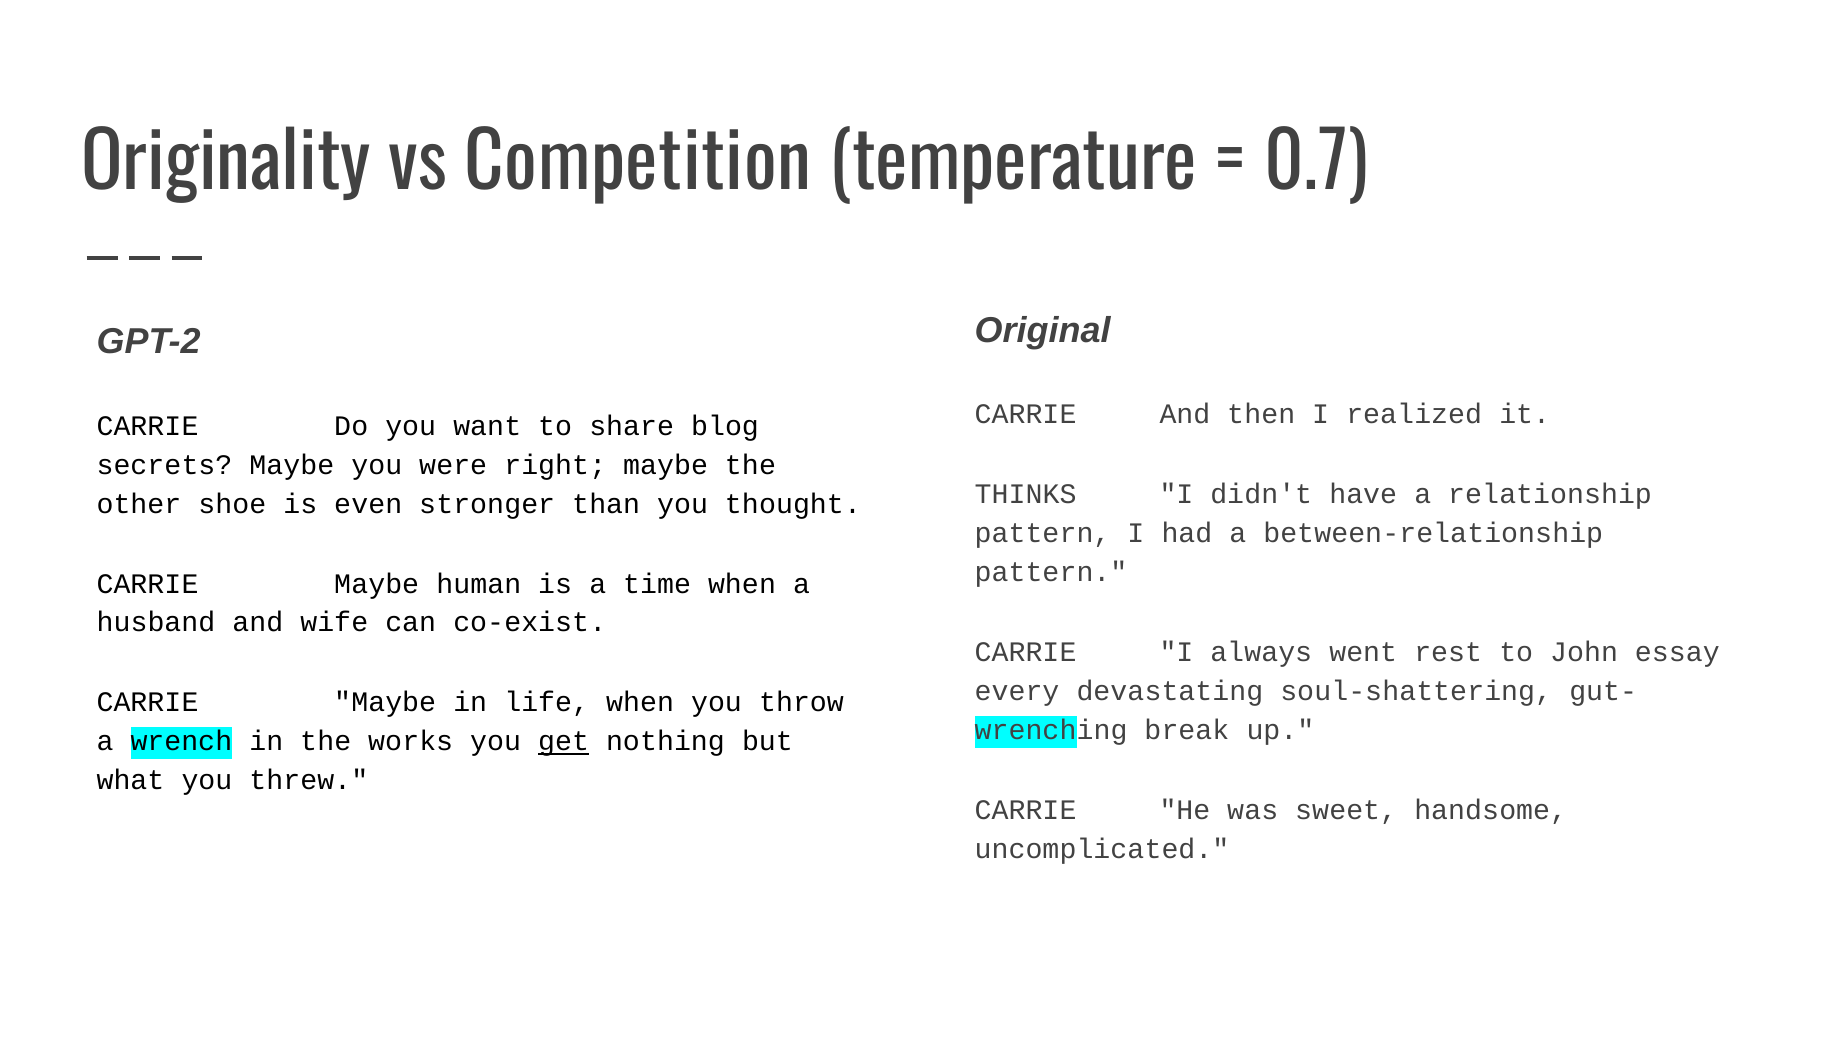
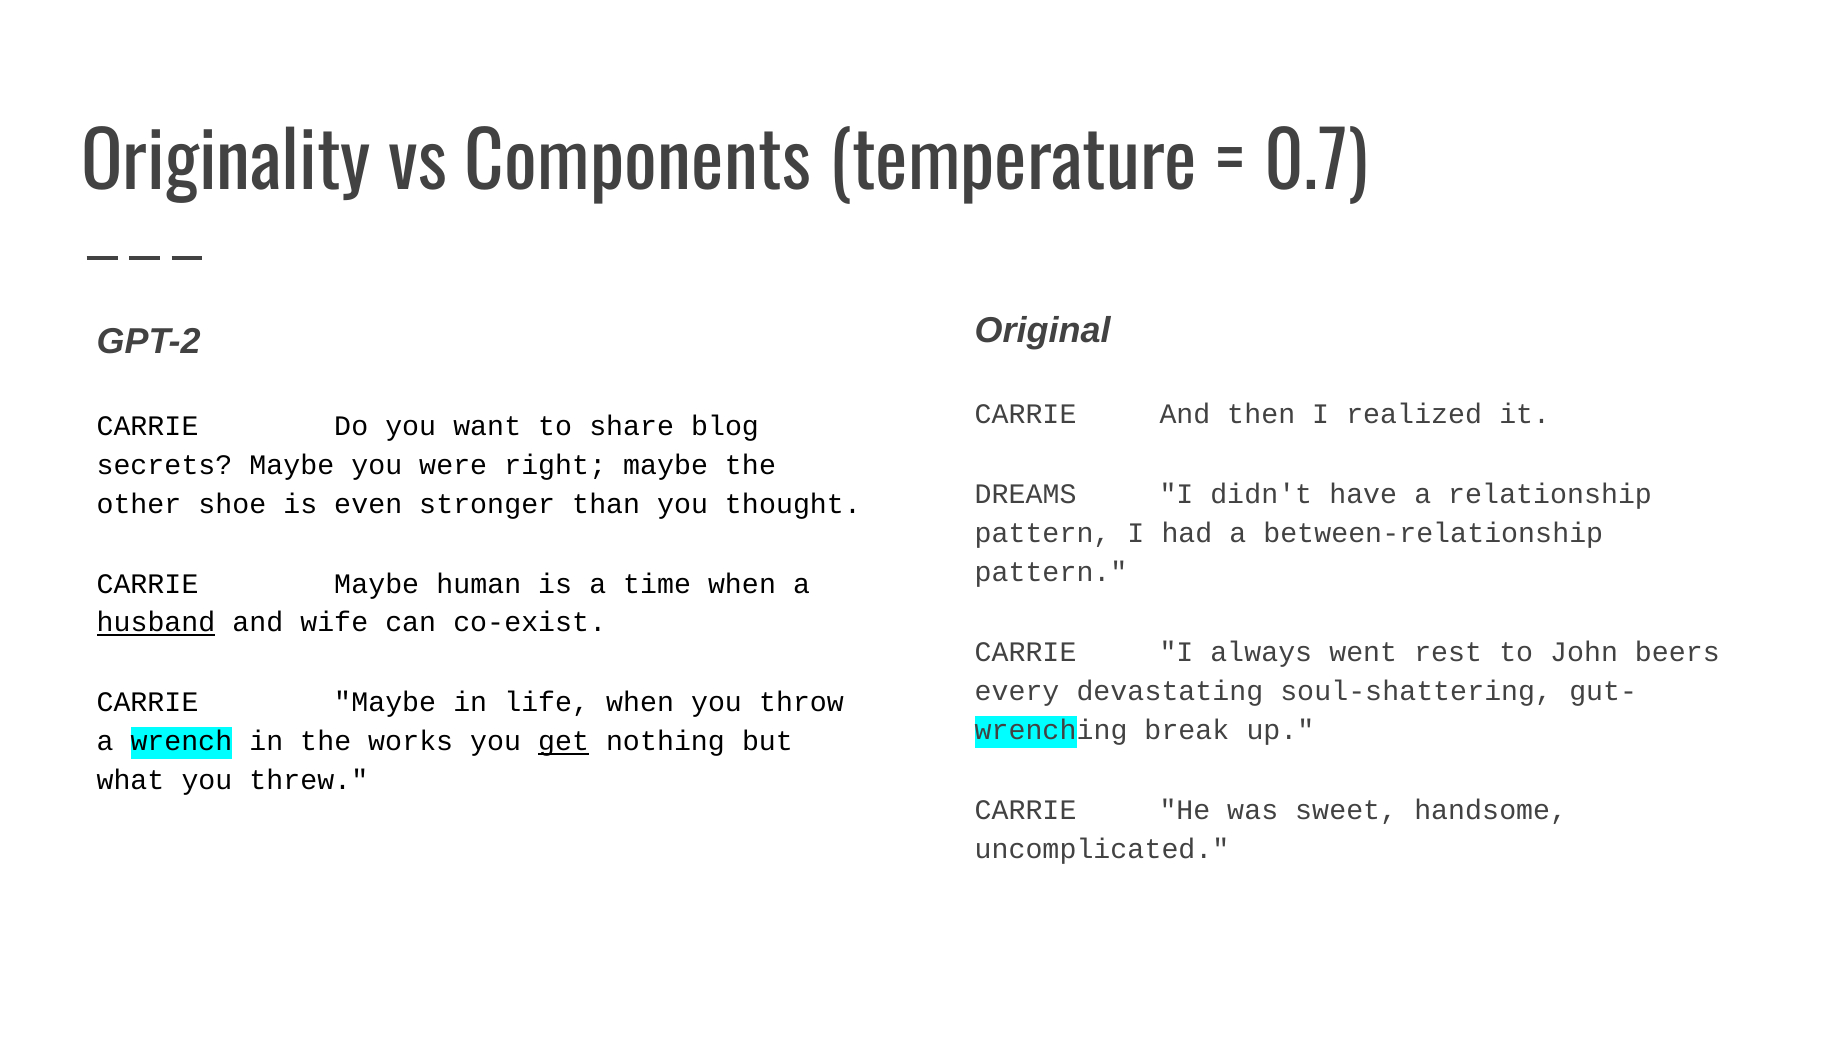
Competition: Competition -> Components
THINKS: THINKS -> DREAMS
husband underline: none -> present
essay: essay -> beers
